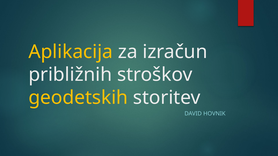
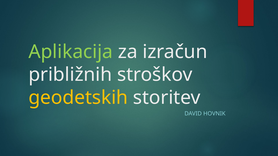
Aplikacija colour: yellow -> light green
